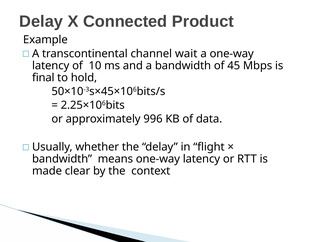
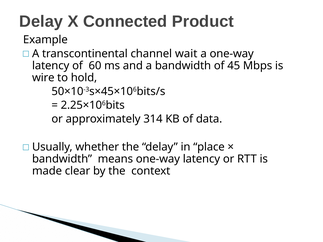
10: 10 -> 60
final: final -> wire
996: 996 -> 314
flight: flight -> place
